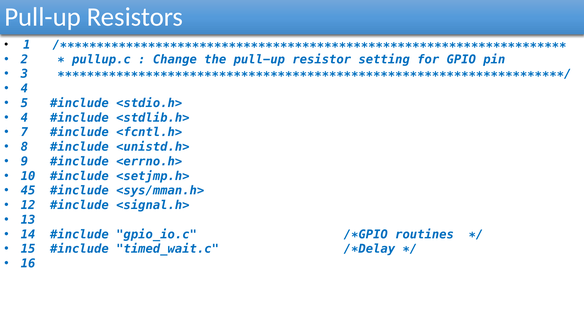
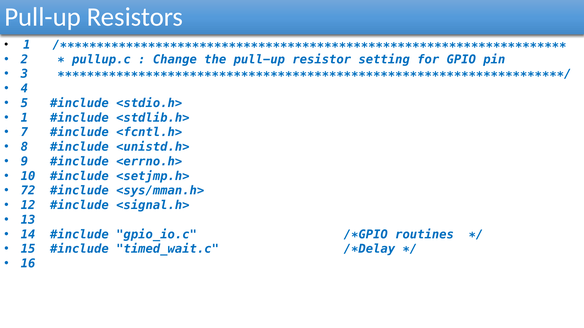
4 at (24, 118): 4 -> 1
45: 45 -> 72
